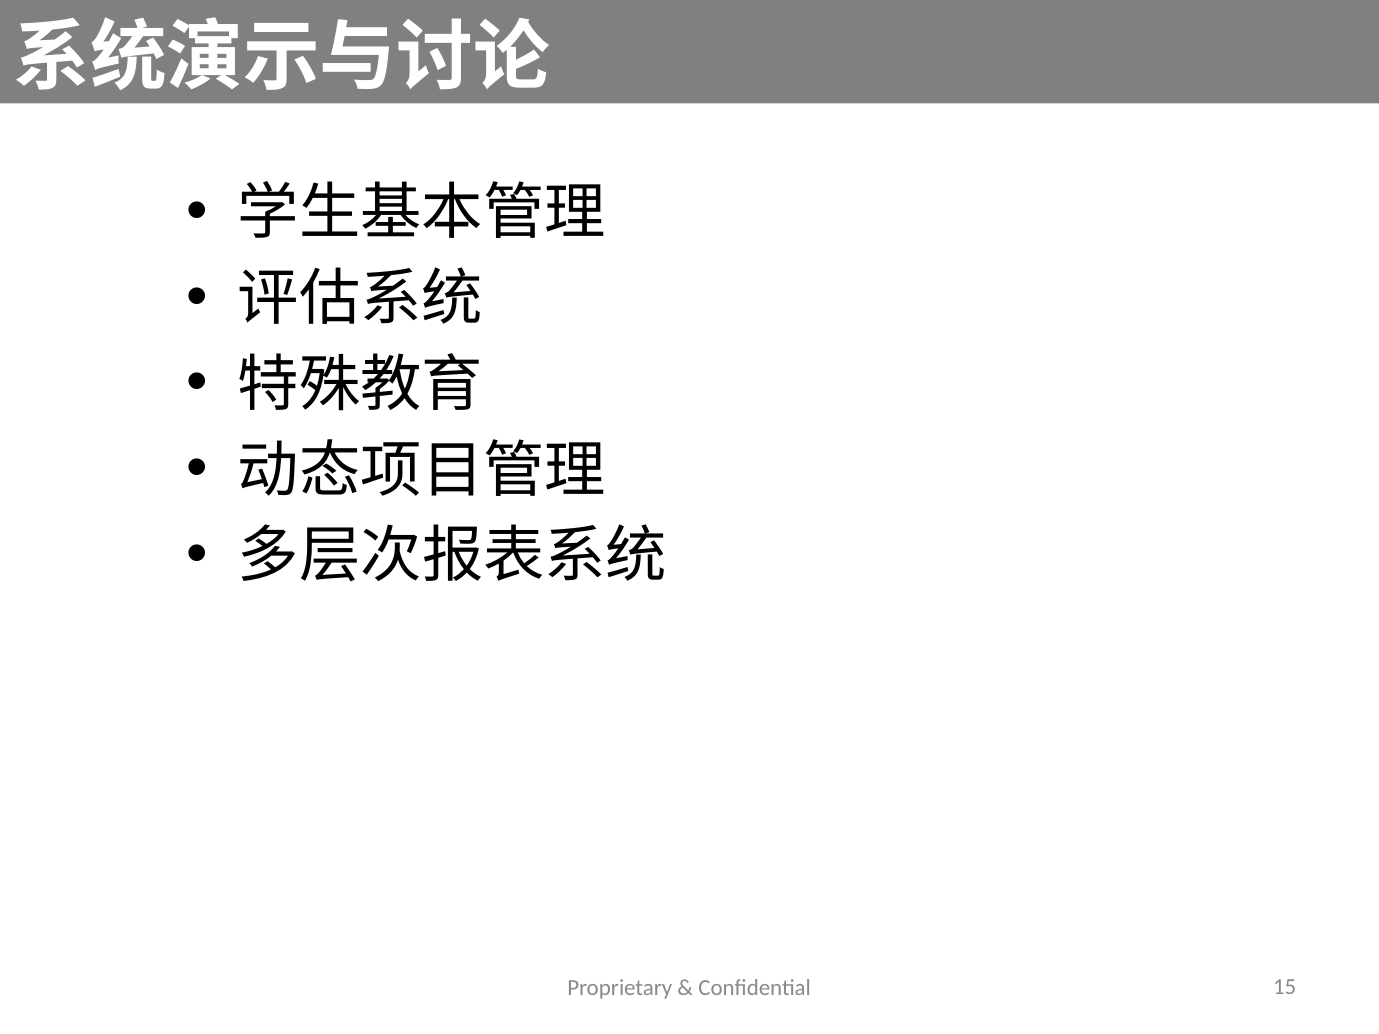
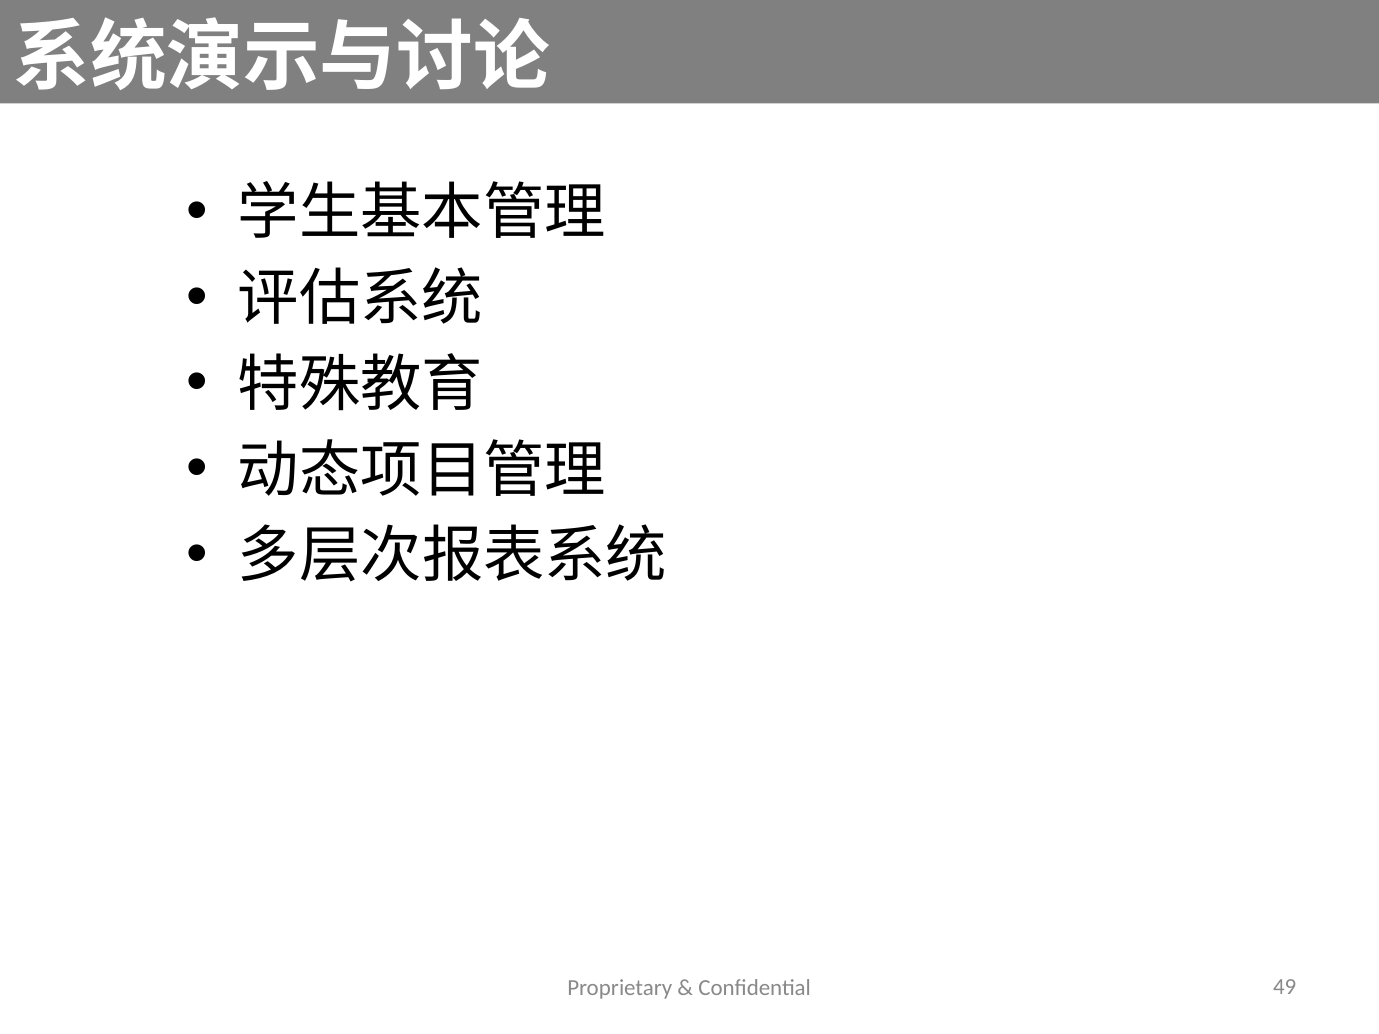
15: 15 -> 49
